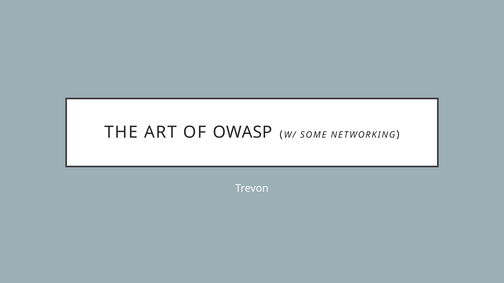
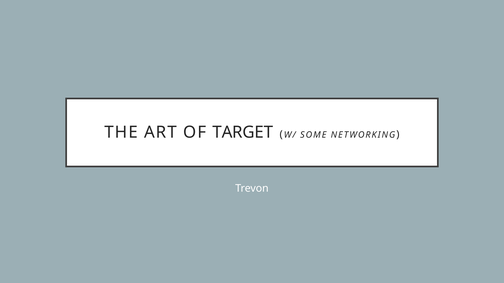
OWASP: OWASP -> TARGET
